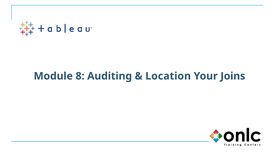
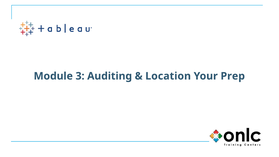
8: 8 -> 3
Joins: Joins -> Prep
